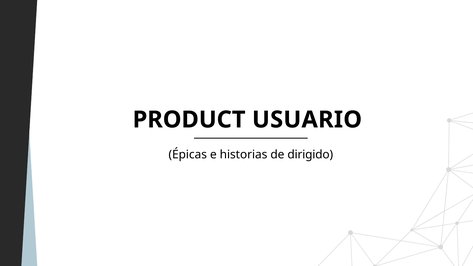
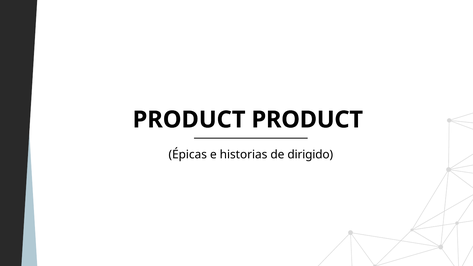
PRODUCT USUARIO: USUARIO -> PRODUCT
